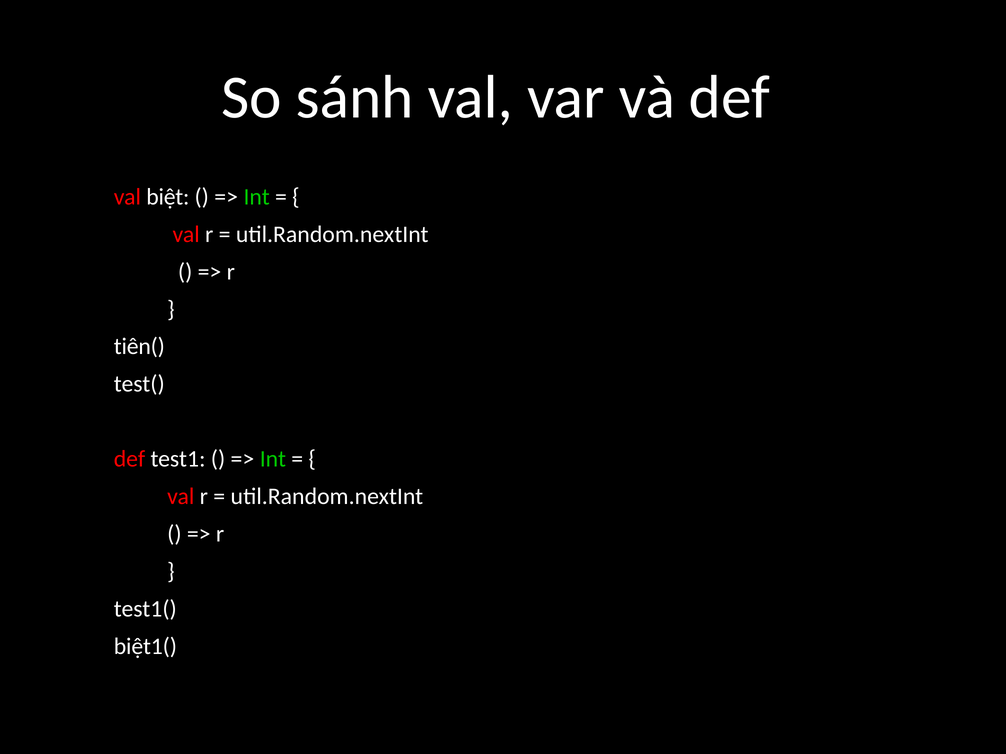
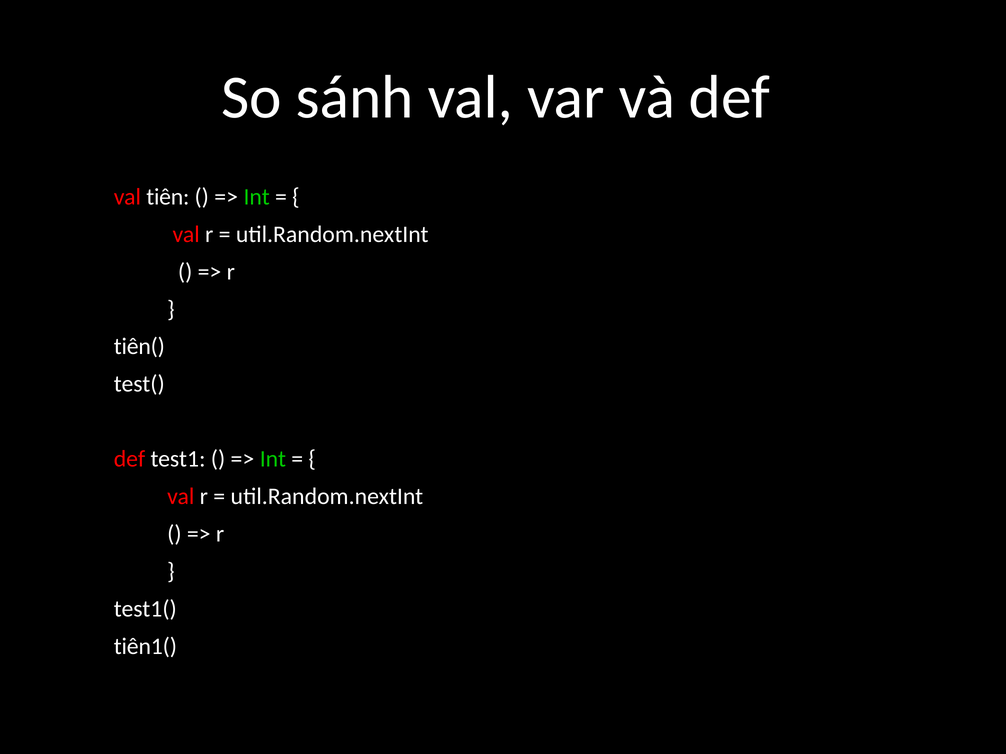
biệt: biệt -> tiên
biệt1(: biệt1( -> tiên1(
